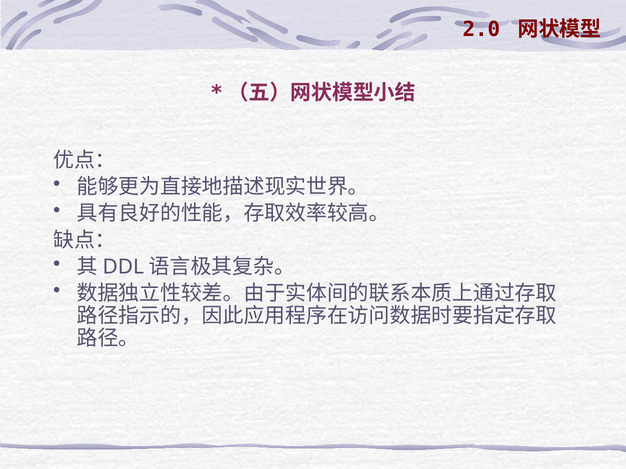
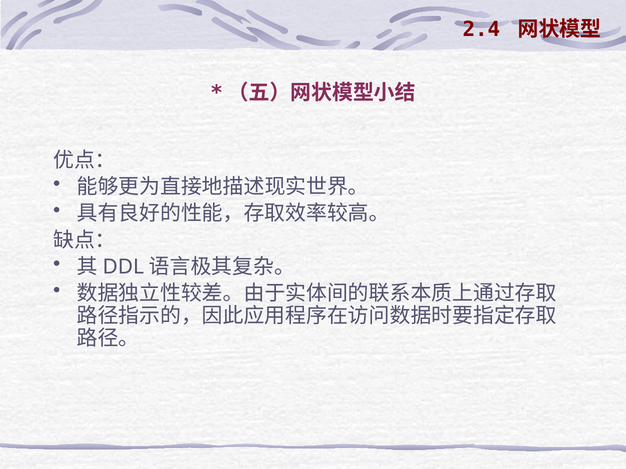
2.0: 2.0 -> 2.4
